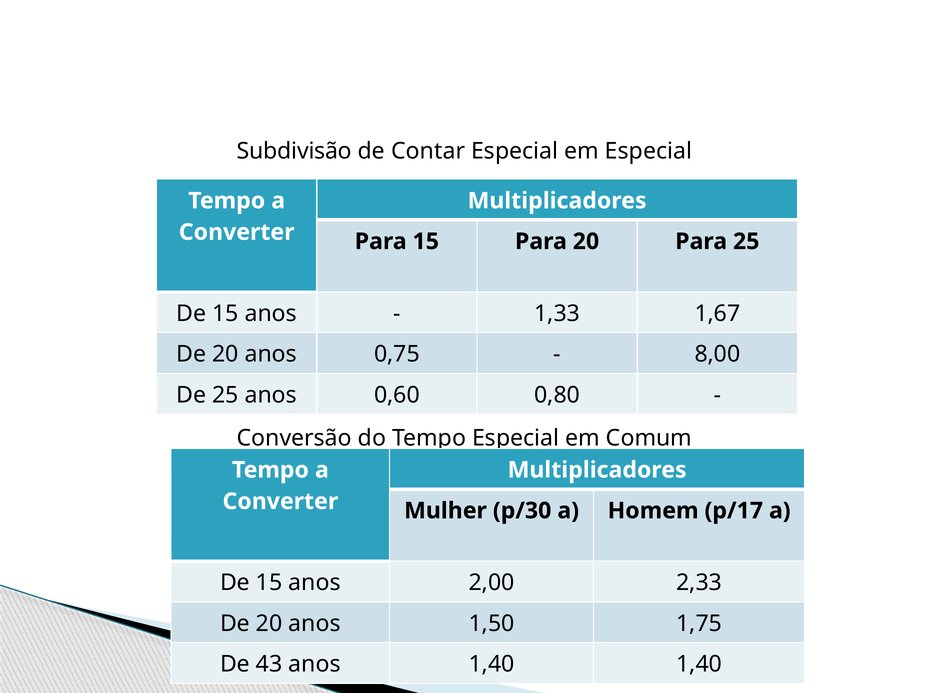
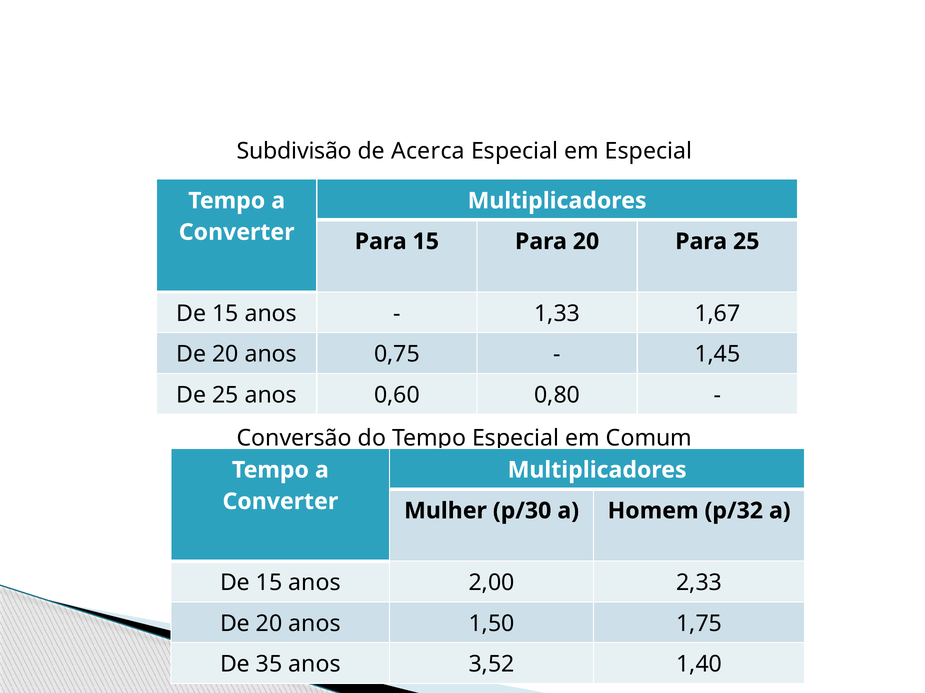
Contar: Contar -> Acerca
8,00: 8,00 -> 1,45
p/17: p/17 -> p/32
43: 43 -> 35
anos 1,40: 1,40 -> 3,52
